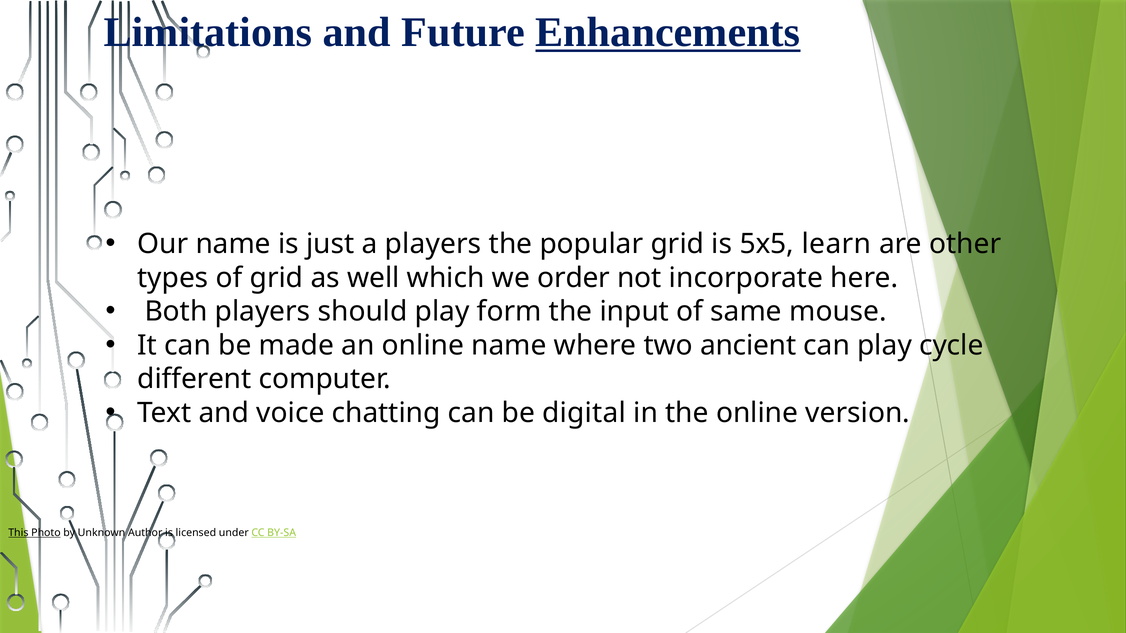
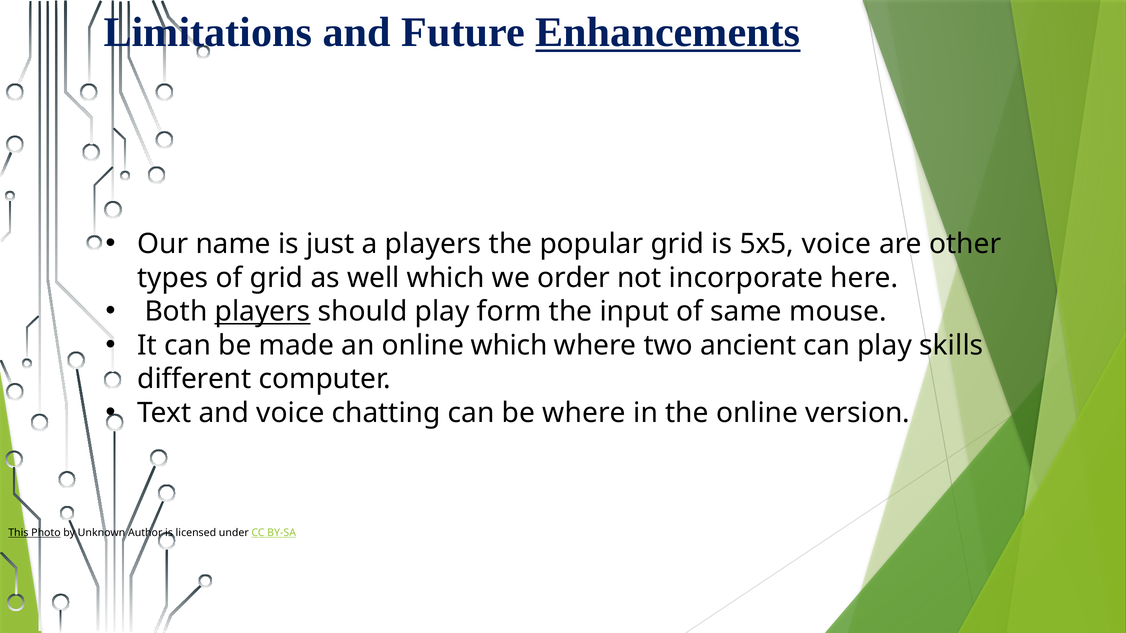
5x5 learn: learn -> voice
players at (263, 312) underline: none -> present
online name: name -> which
cycle: cycle -> skills
be digital: digital -> where
